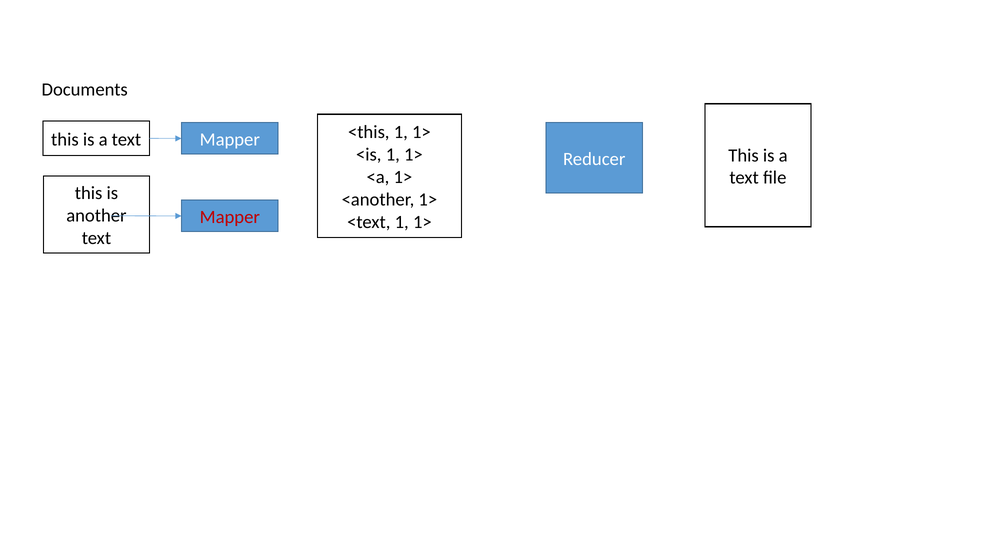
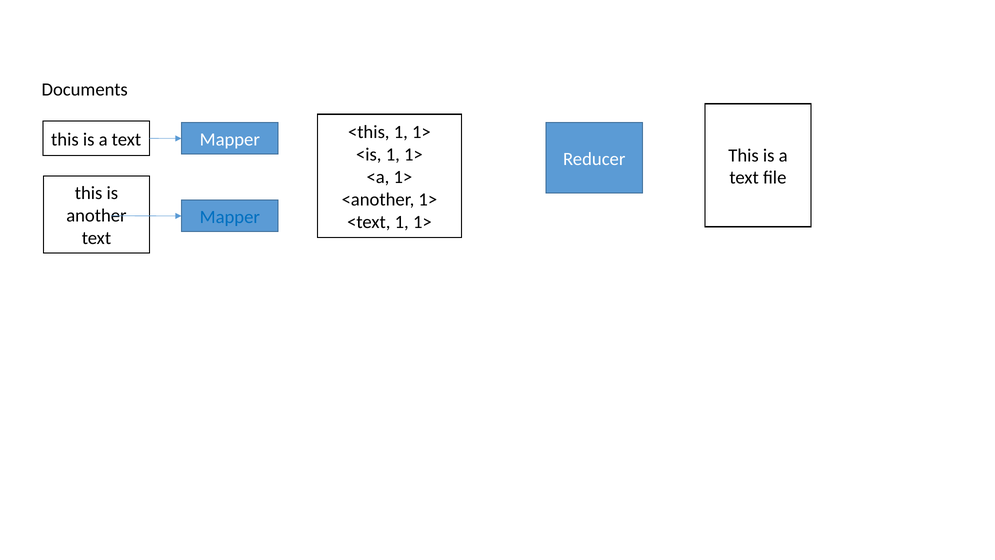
Mapper at (230, 217) colour: red -> blue
